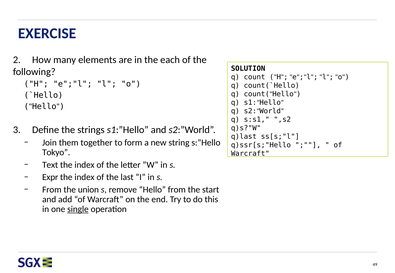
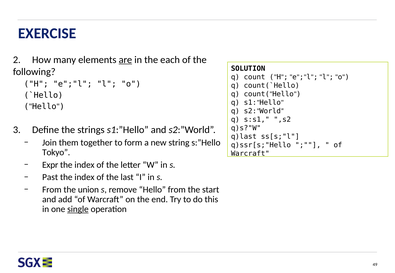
are underline: none -> present
Text: Text -> Expr
Expr: Expr -> Past
